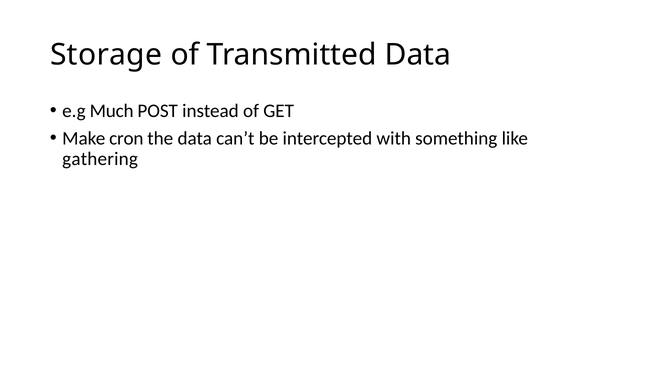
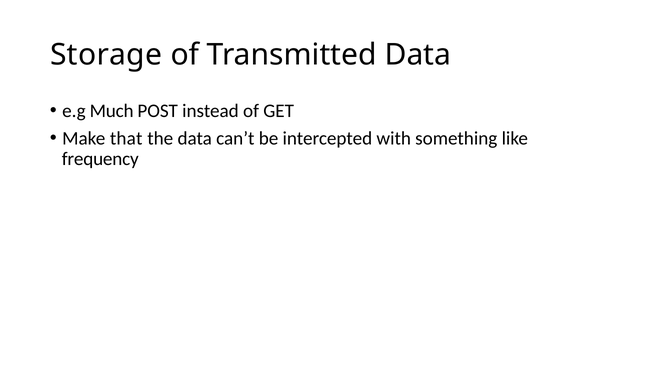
cron: cron -> that
gathering: gathering -> frequency
